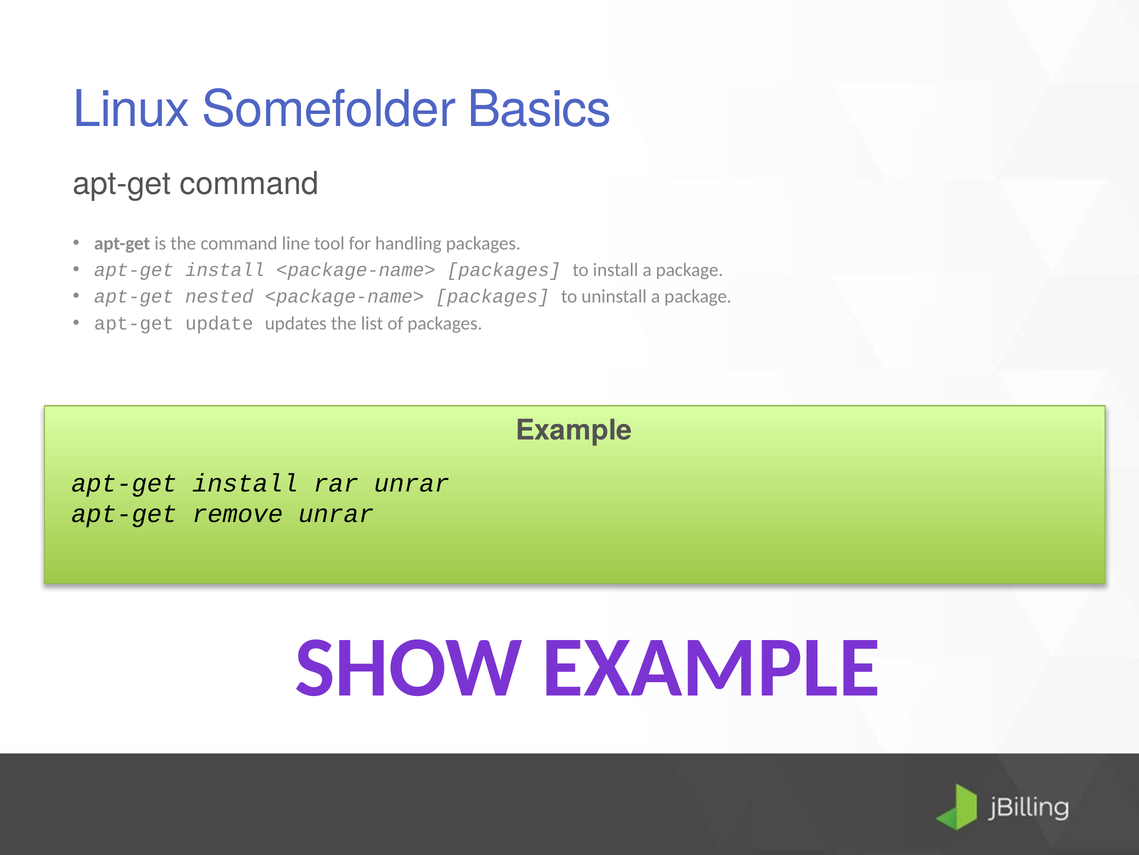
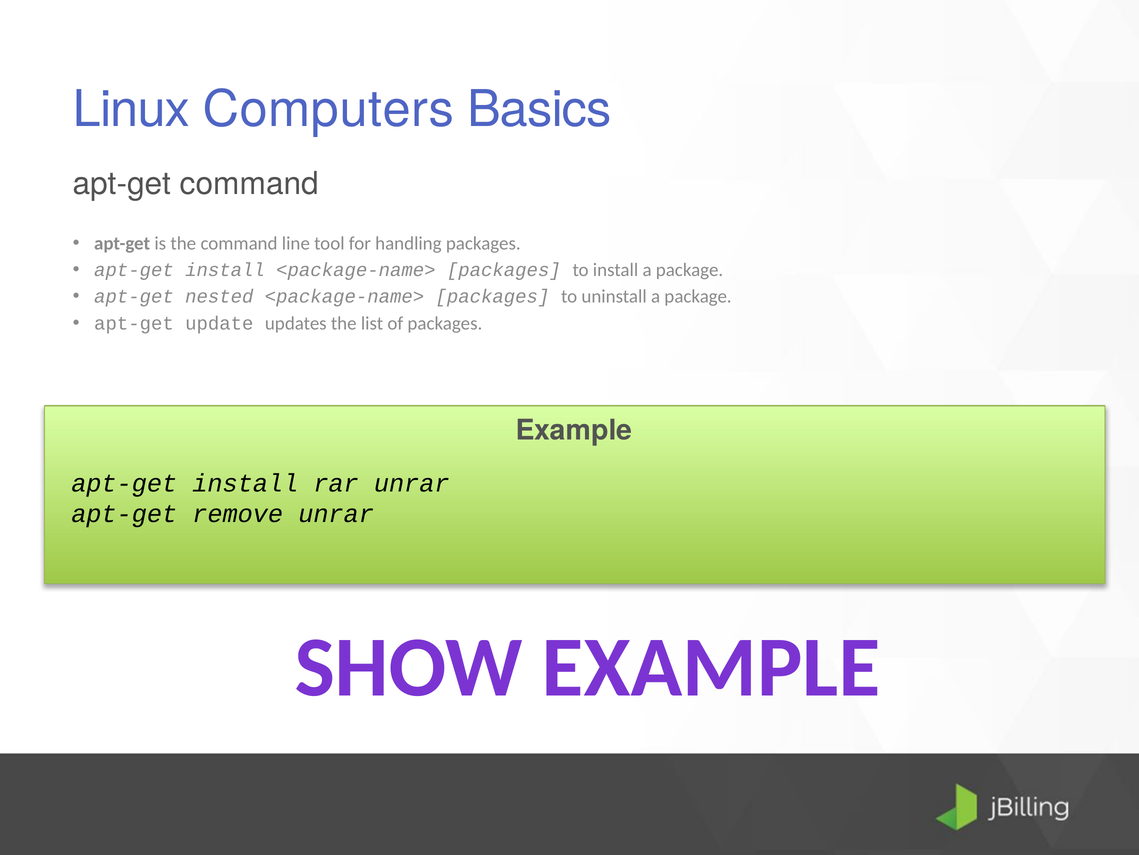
Somefolder: Somefolder -> Computers
